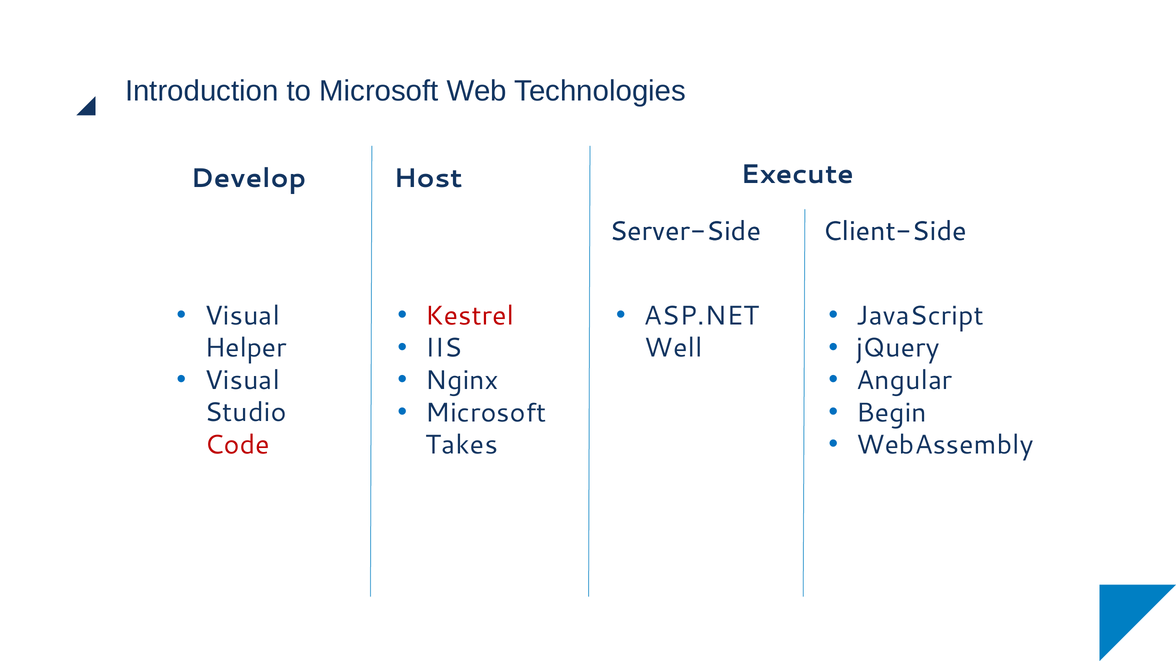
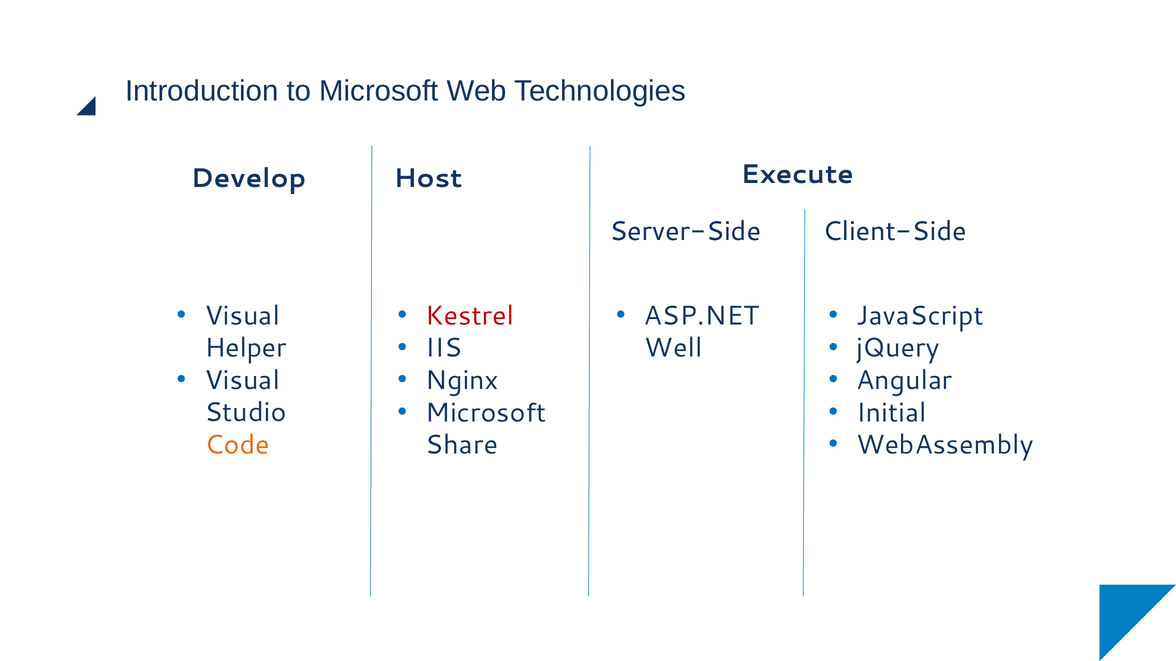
Begin: Begin -> Initial
Code colour: red -> orange
Takes: Takes -> Share
